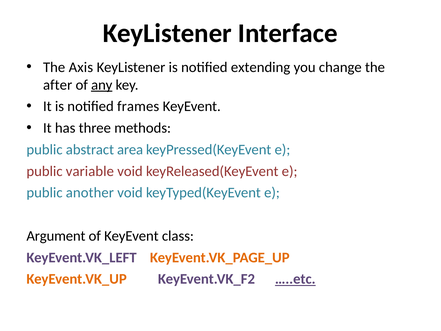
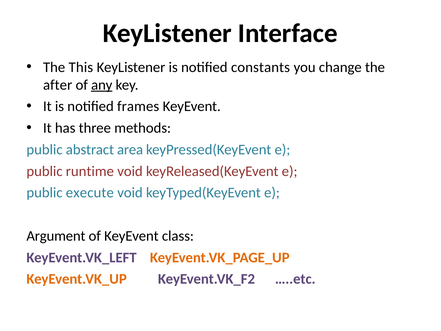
Axis: Axis -> This
extending: extending -> constants
variable: variable -> runtime
another: another -> execute
…..etc underline: present -> none
